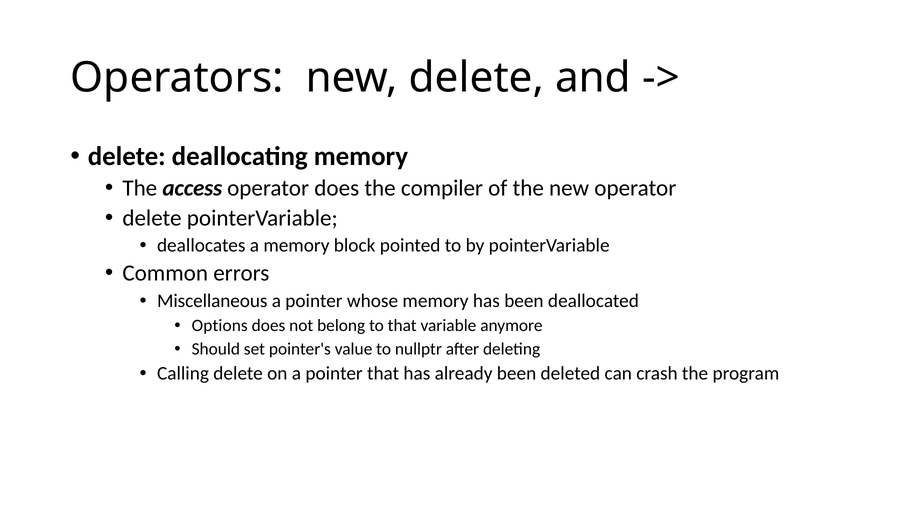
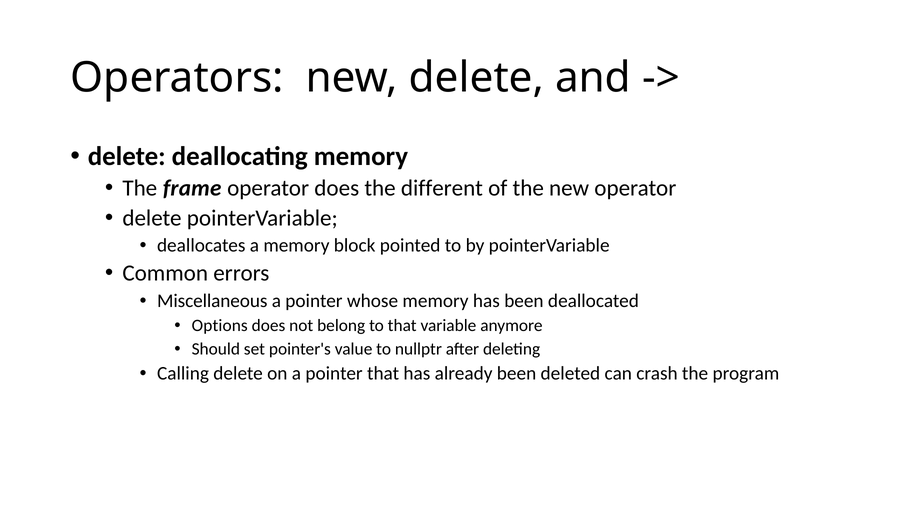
access: access -> frame
compiler: compiler -> different
